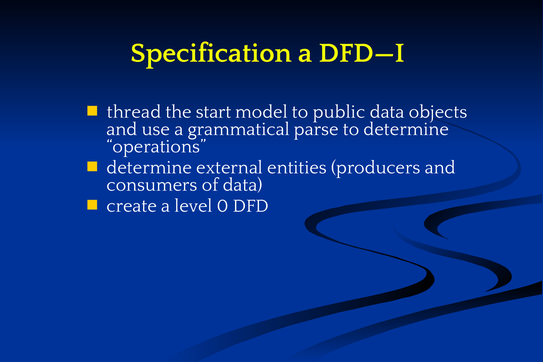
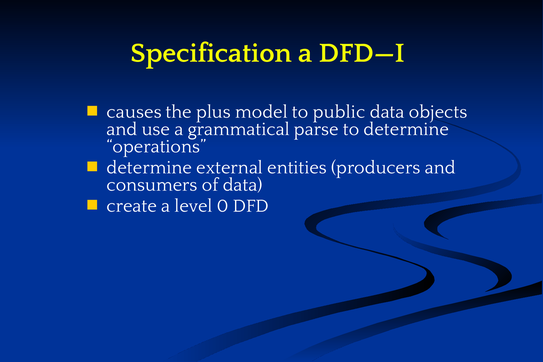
thread: thread -> causes
start: start -> plus
